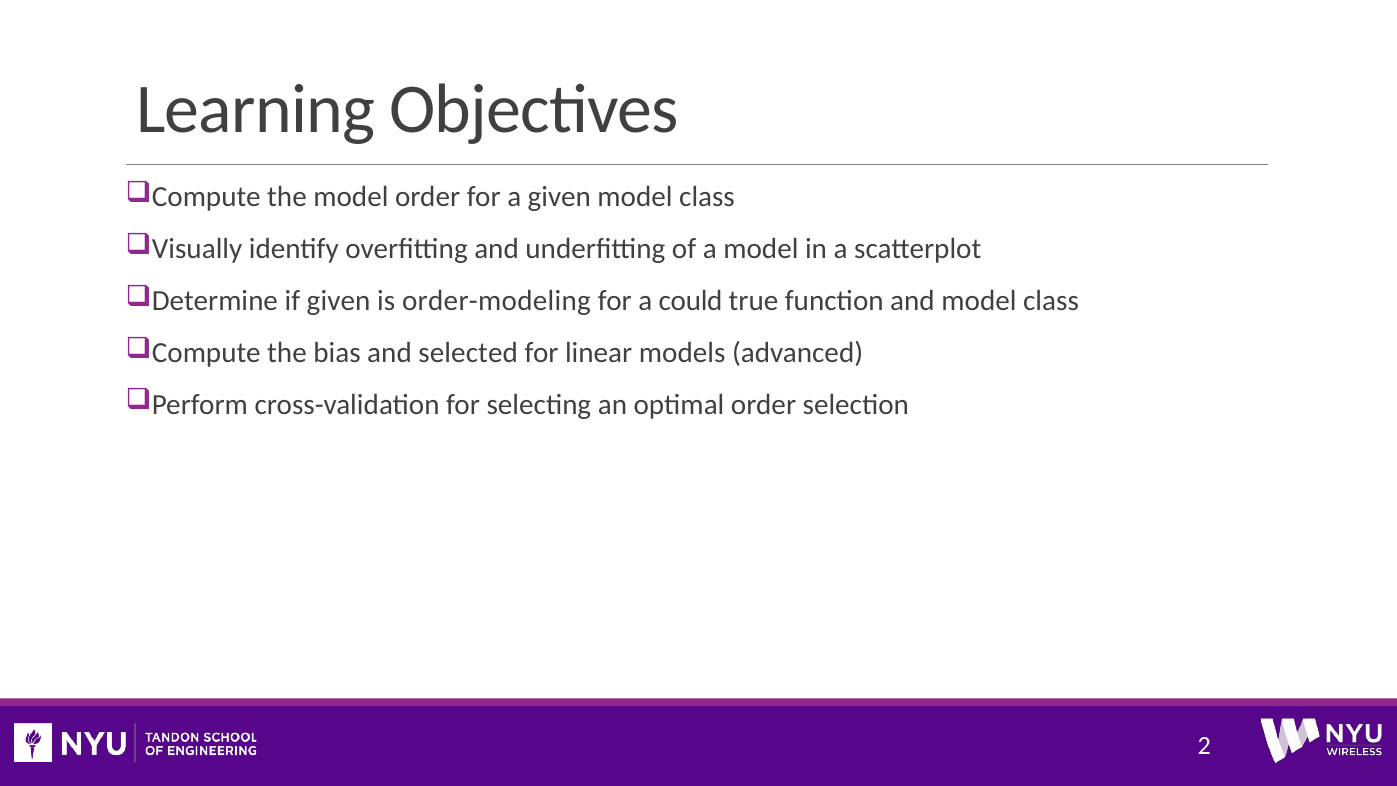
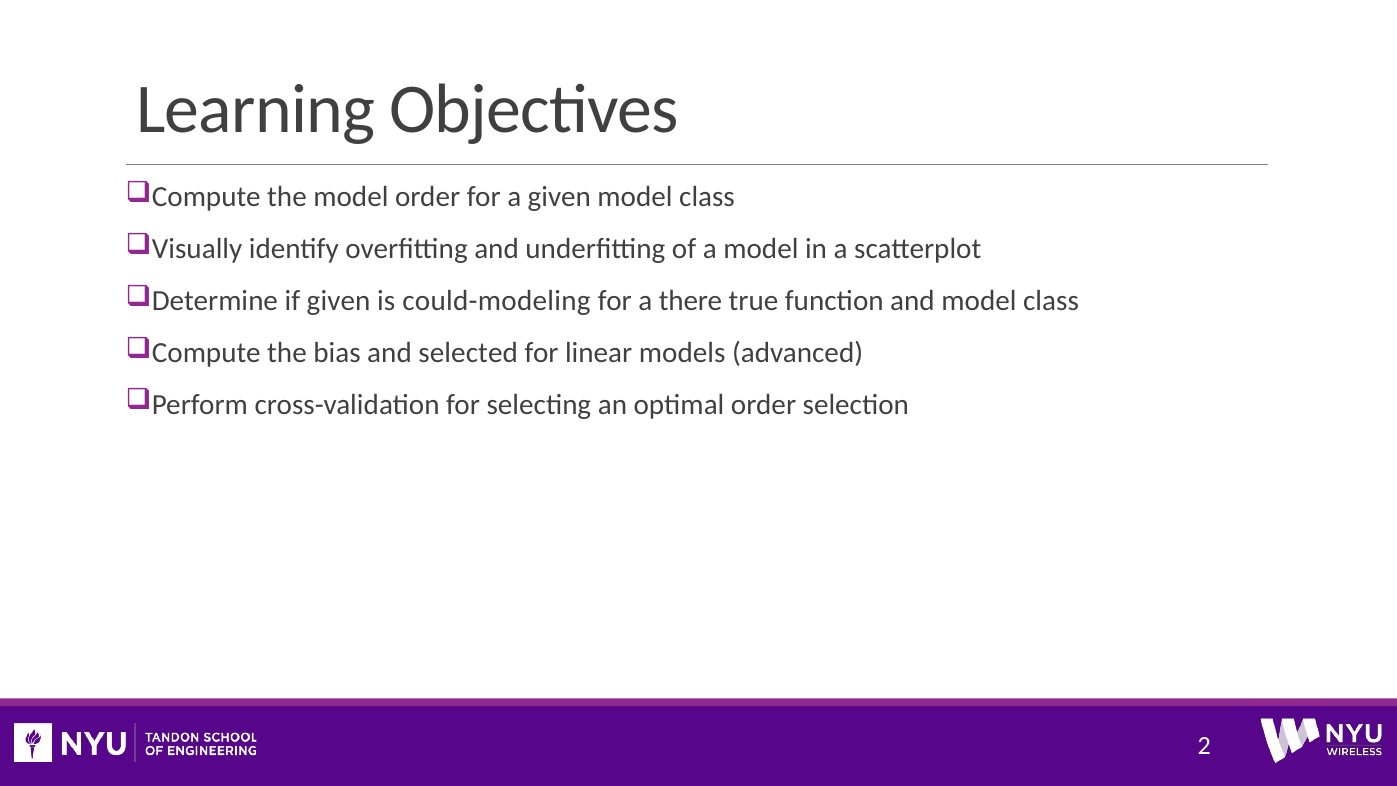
order-modeling: order-modeling -> could-modeling
could: could -> there
